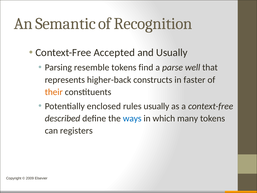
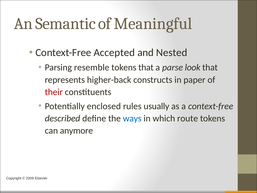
Recognition: Recognition -> Meaningful
and Usually: Usually -> Nested
tokens find: find -> that
well: well -> look
faster: faster -> paper
their colour: orange -> red
many: many -> route
registers: registers -> anymore
